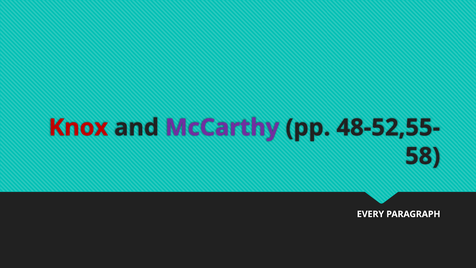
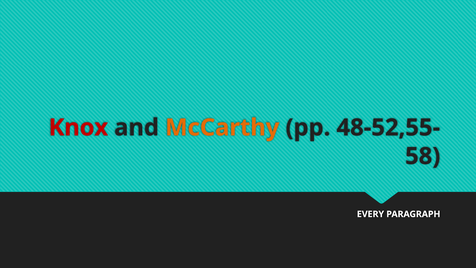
McCarthy colour: purple -> orange
